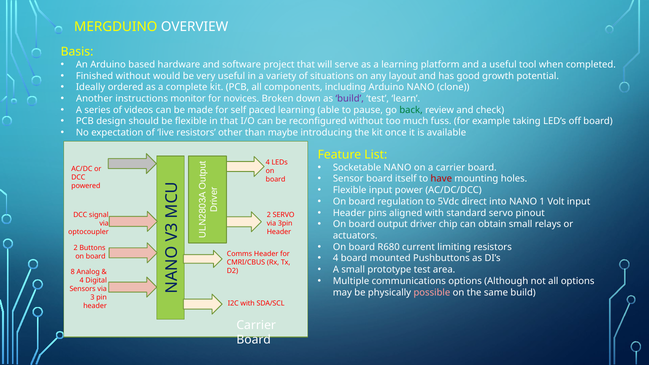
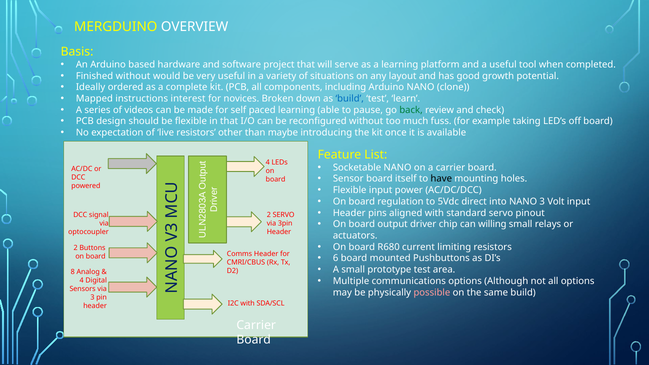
Another: Another -> Mapped
monitor: monitor -> interest
build at (350, 99) colour: purple -> blue
have colour: red -> black
NANO 1: 1 -> 3
obtain: obtain -> willing
4 at (336, 258): 4 -> 6
